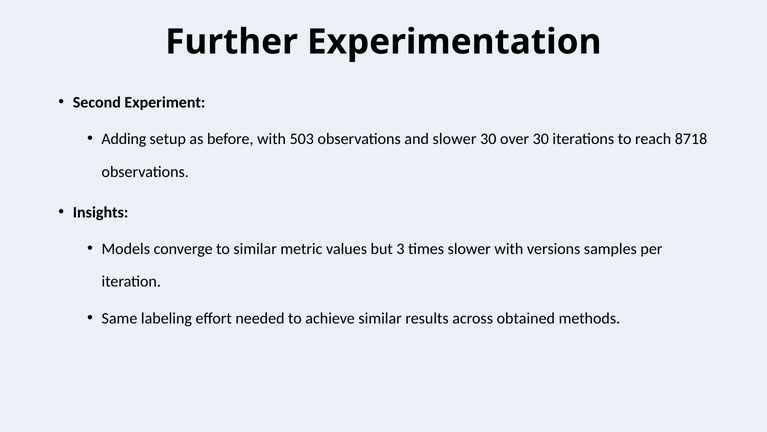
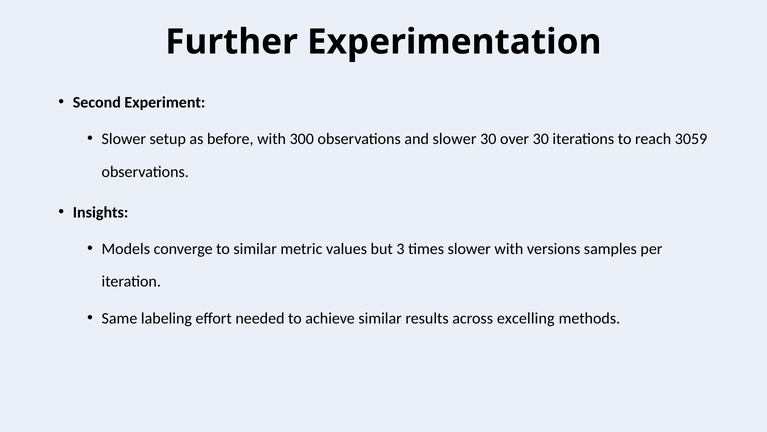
Adding at (124, 139): Adding -> Slower
503: 503 -> 300
8718: 8718 -> 3059
obtained: obtained -> excelling
